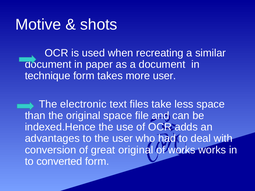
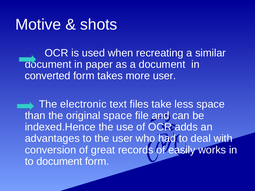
technique: technique -> converted
great original: original -> records
of works: works -> easily
to converted: converted -> document
